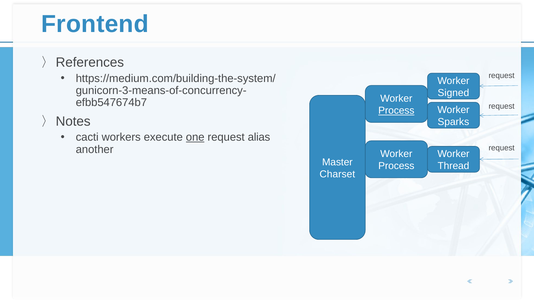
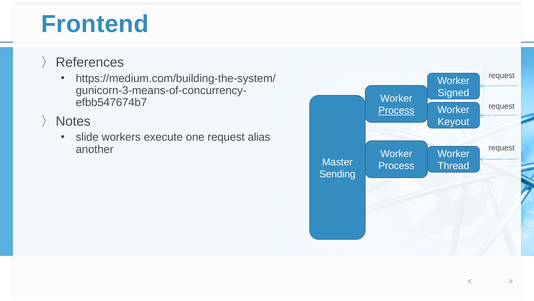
Sparks: Sparks -> Keyout
cacti: cacti -> slide
one underline: present -> none
Charset: Charset -> Sending
